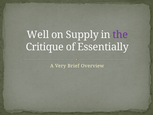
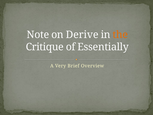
Well: Well -> Note
Supply: Supply -> Derive
the colour: purple -> orange
